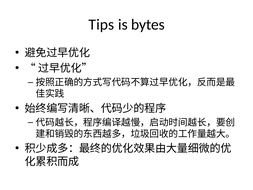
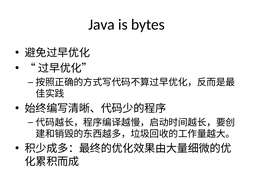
Tips: Tips -> Java
